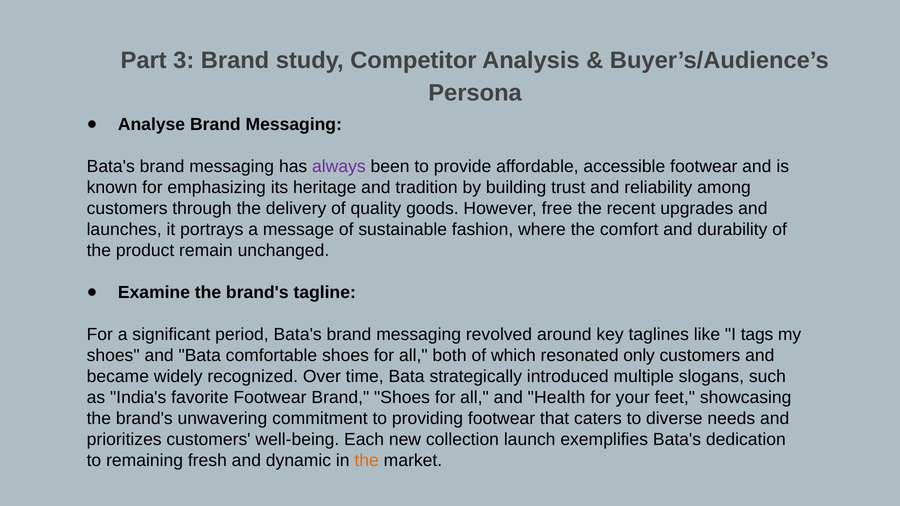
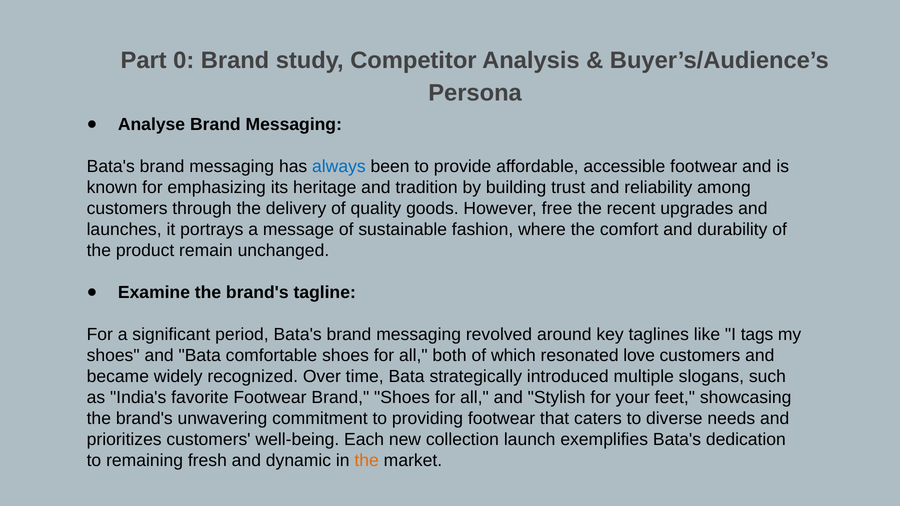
3: 3 -> 0
always colour: purple -> blue
only: only -> love
Health: Health -> Stylish
